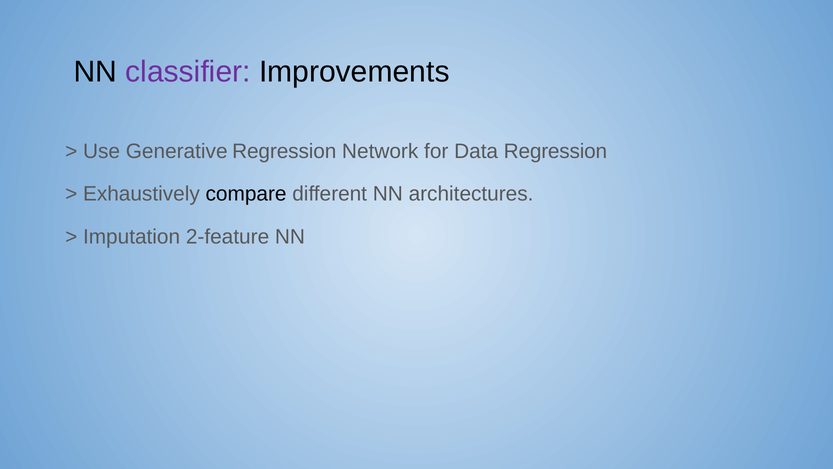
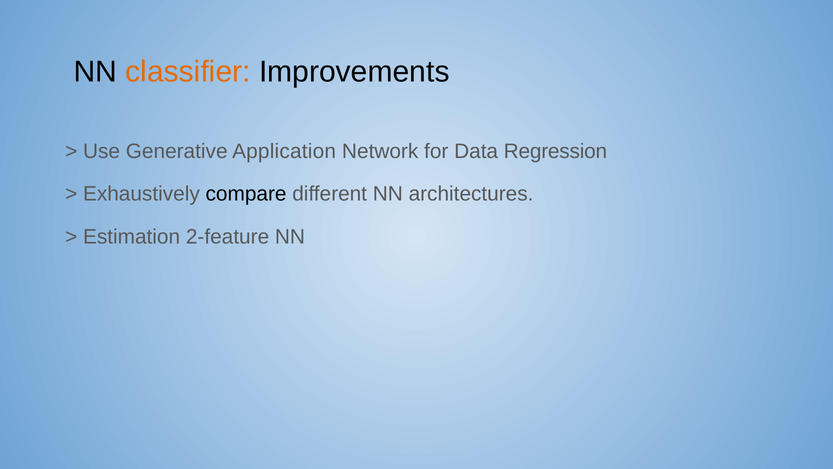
classifier colour: purple -> orange
Generative Regression: Regression -> Application
Imputation: Imputation -> Estimation
